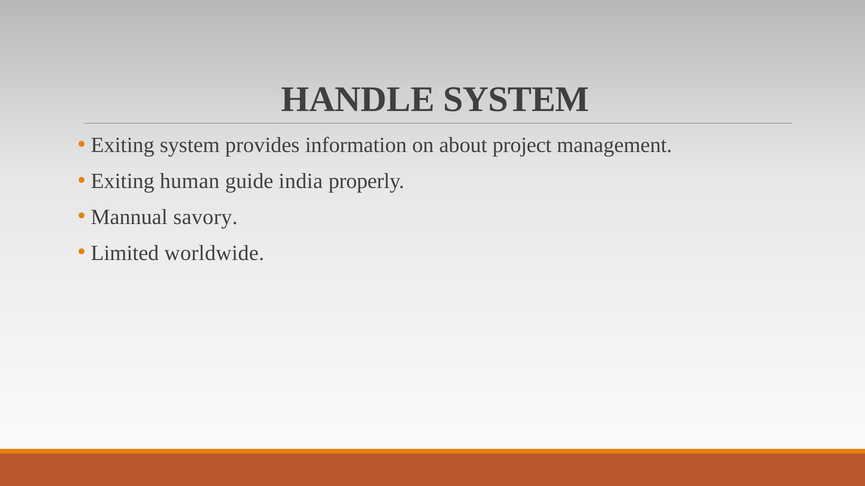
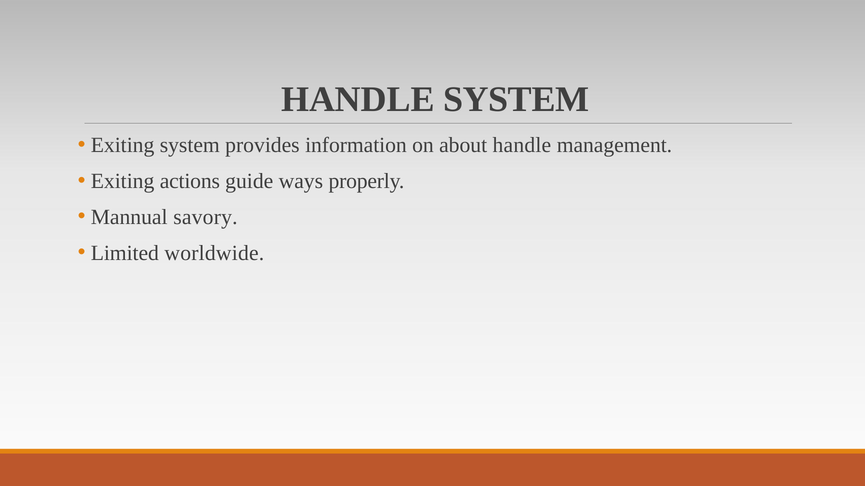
about project: project -> handle
human: human -> actions
india: india -> ways
